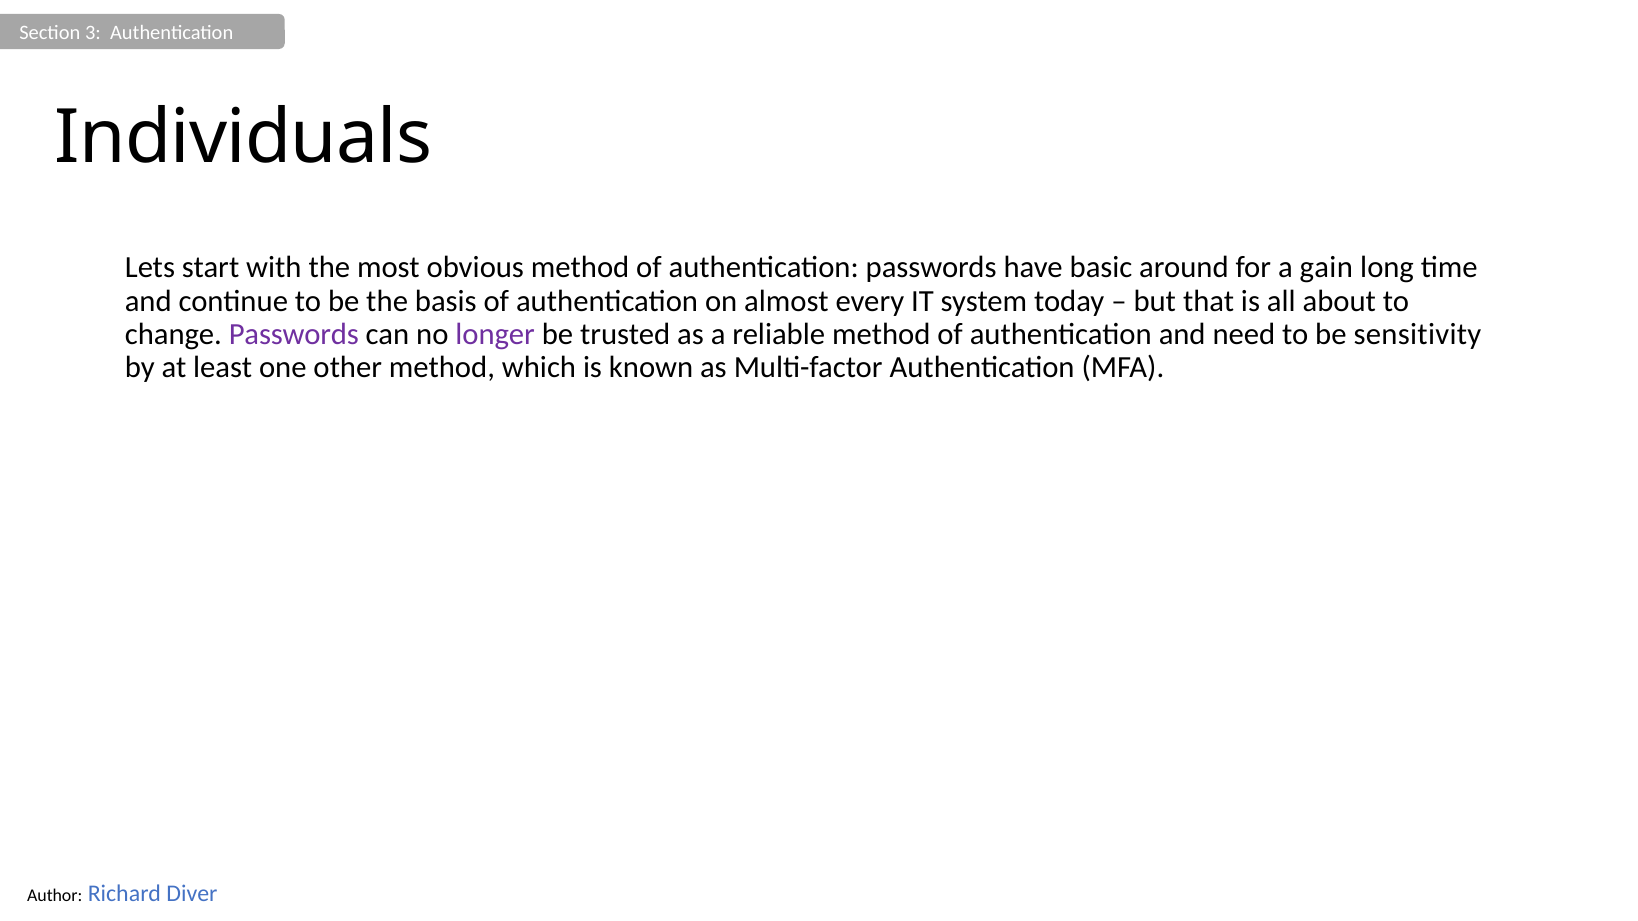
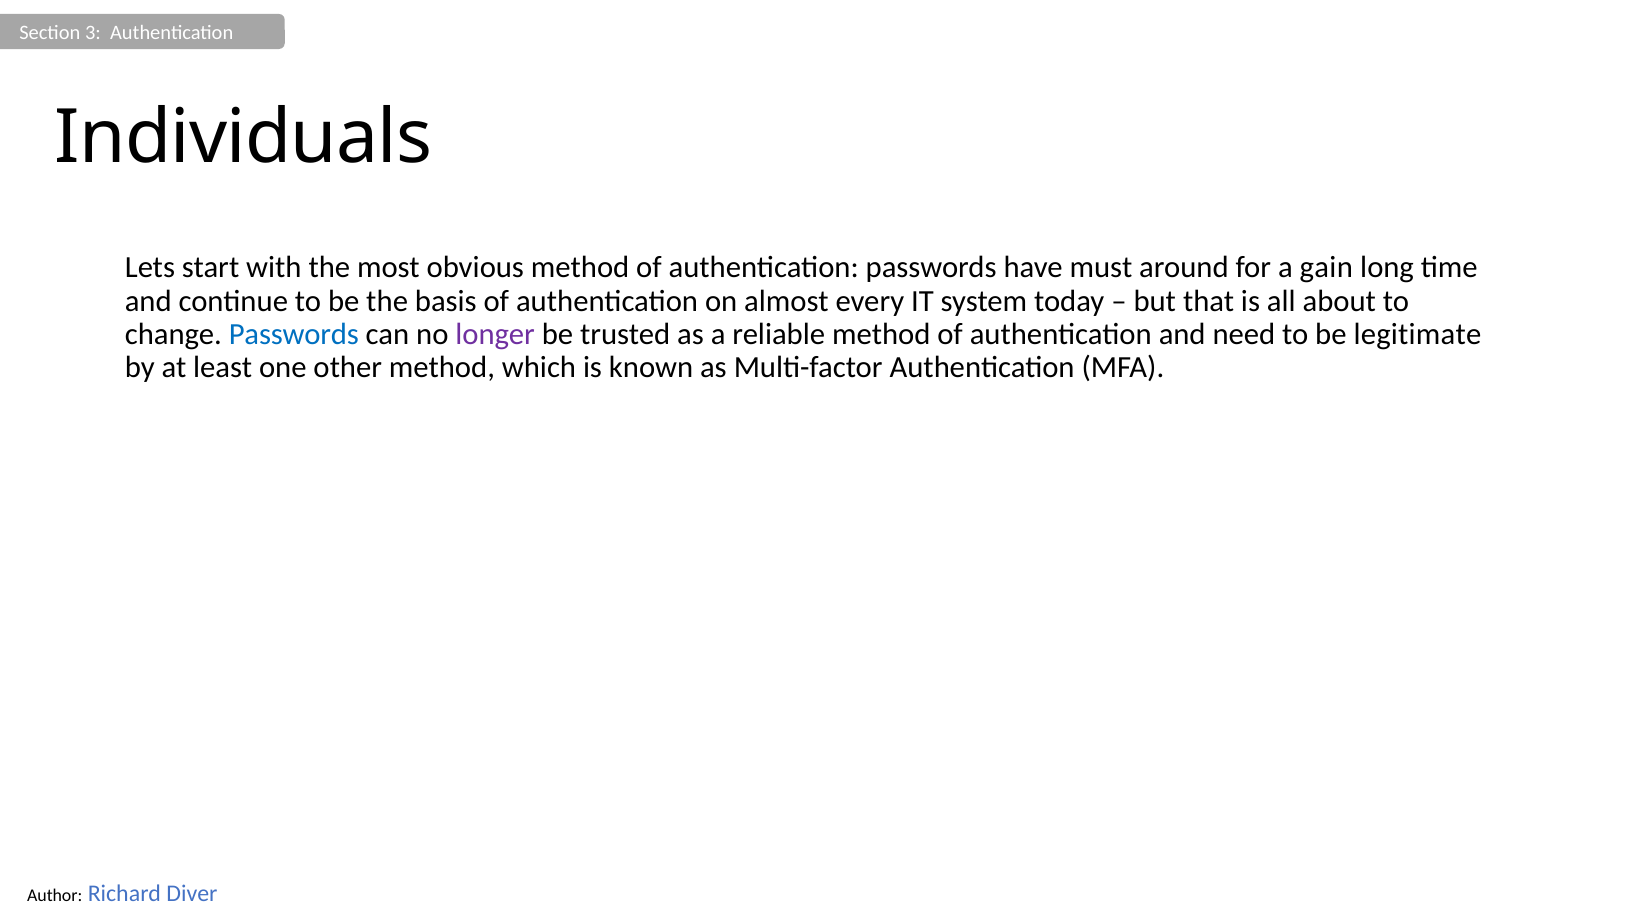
basic: basic -> must
Passwords at (294, 334) colour: purple -> blue
sensitivity: sensitivity -> legitimate
